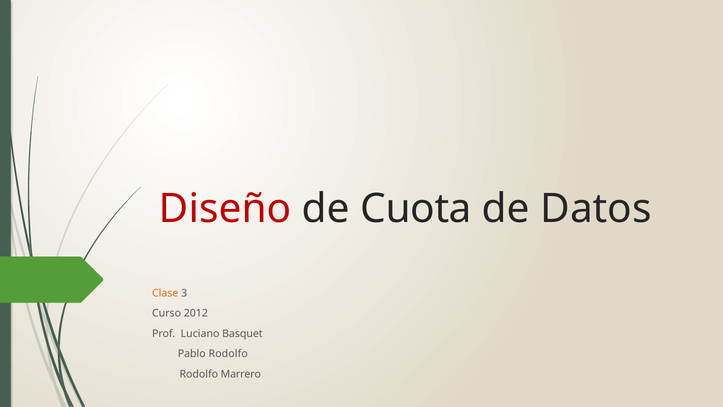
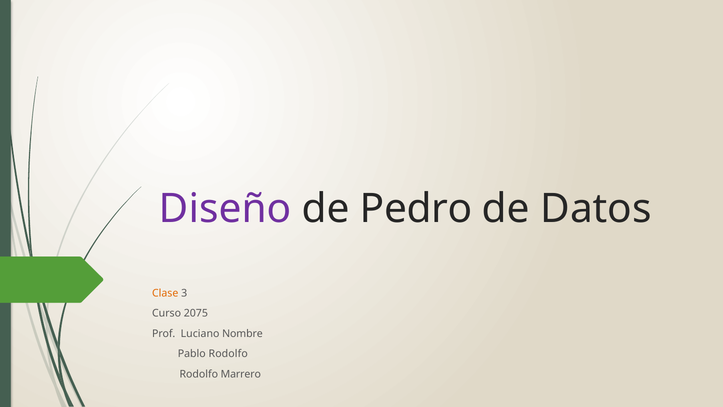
Diseño colour: red -> purple
Cuota: Cuota -> Pedro
2012: 2012 -> 2075
Basquet: Basquet -> Nombre
